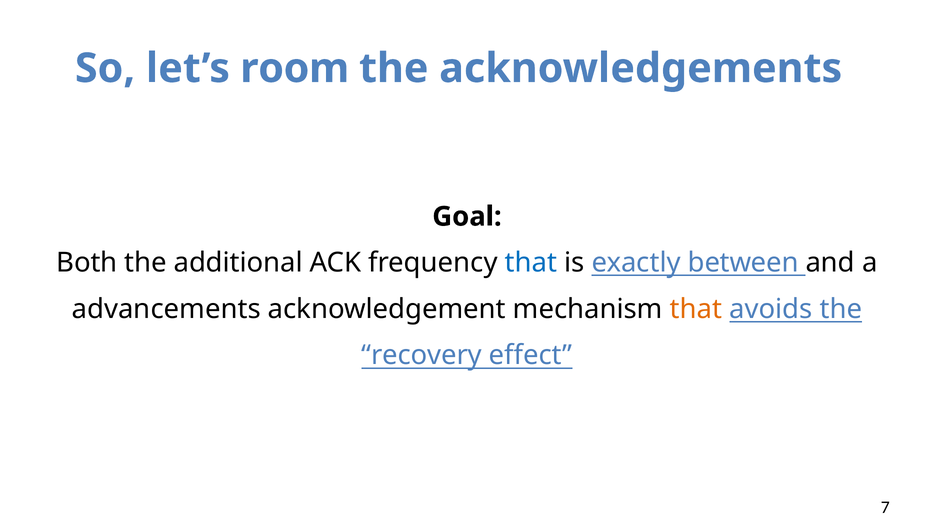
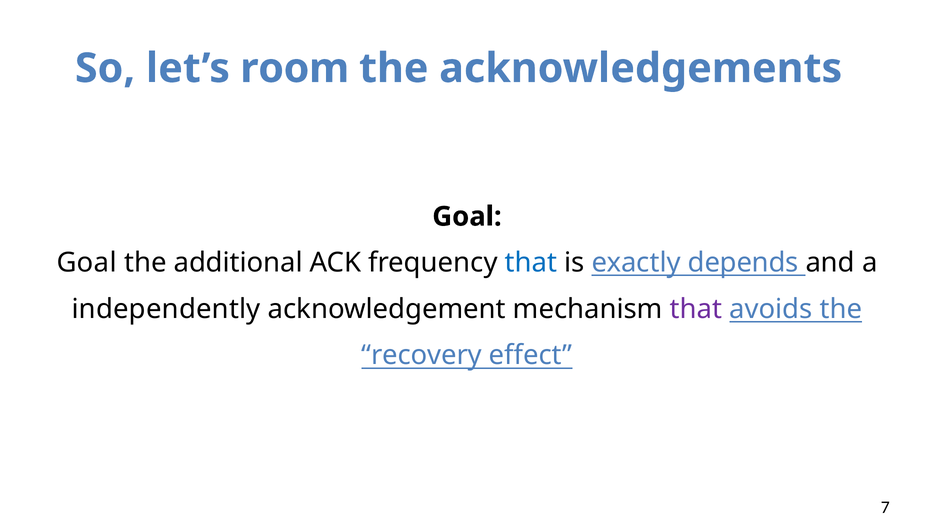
Both at (87, 263): Both -> Goal
between: between -> depends
advancements: advancements -> independently
that at (696, 309) colour: orange -> purple
